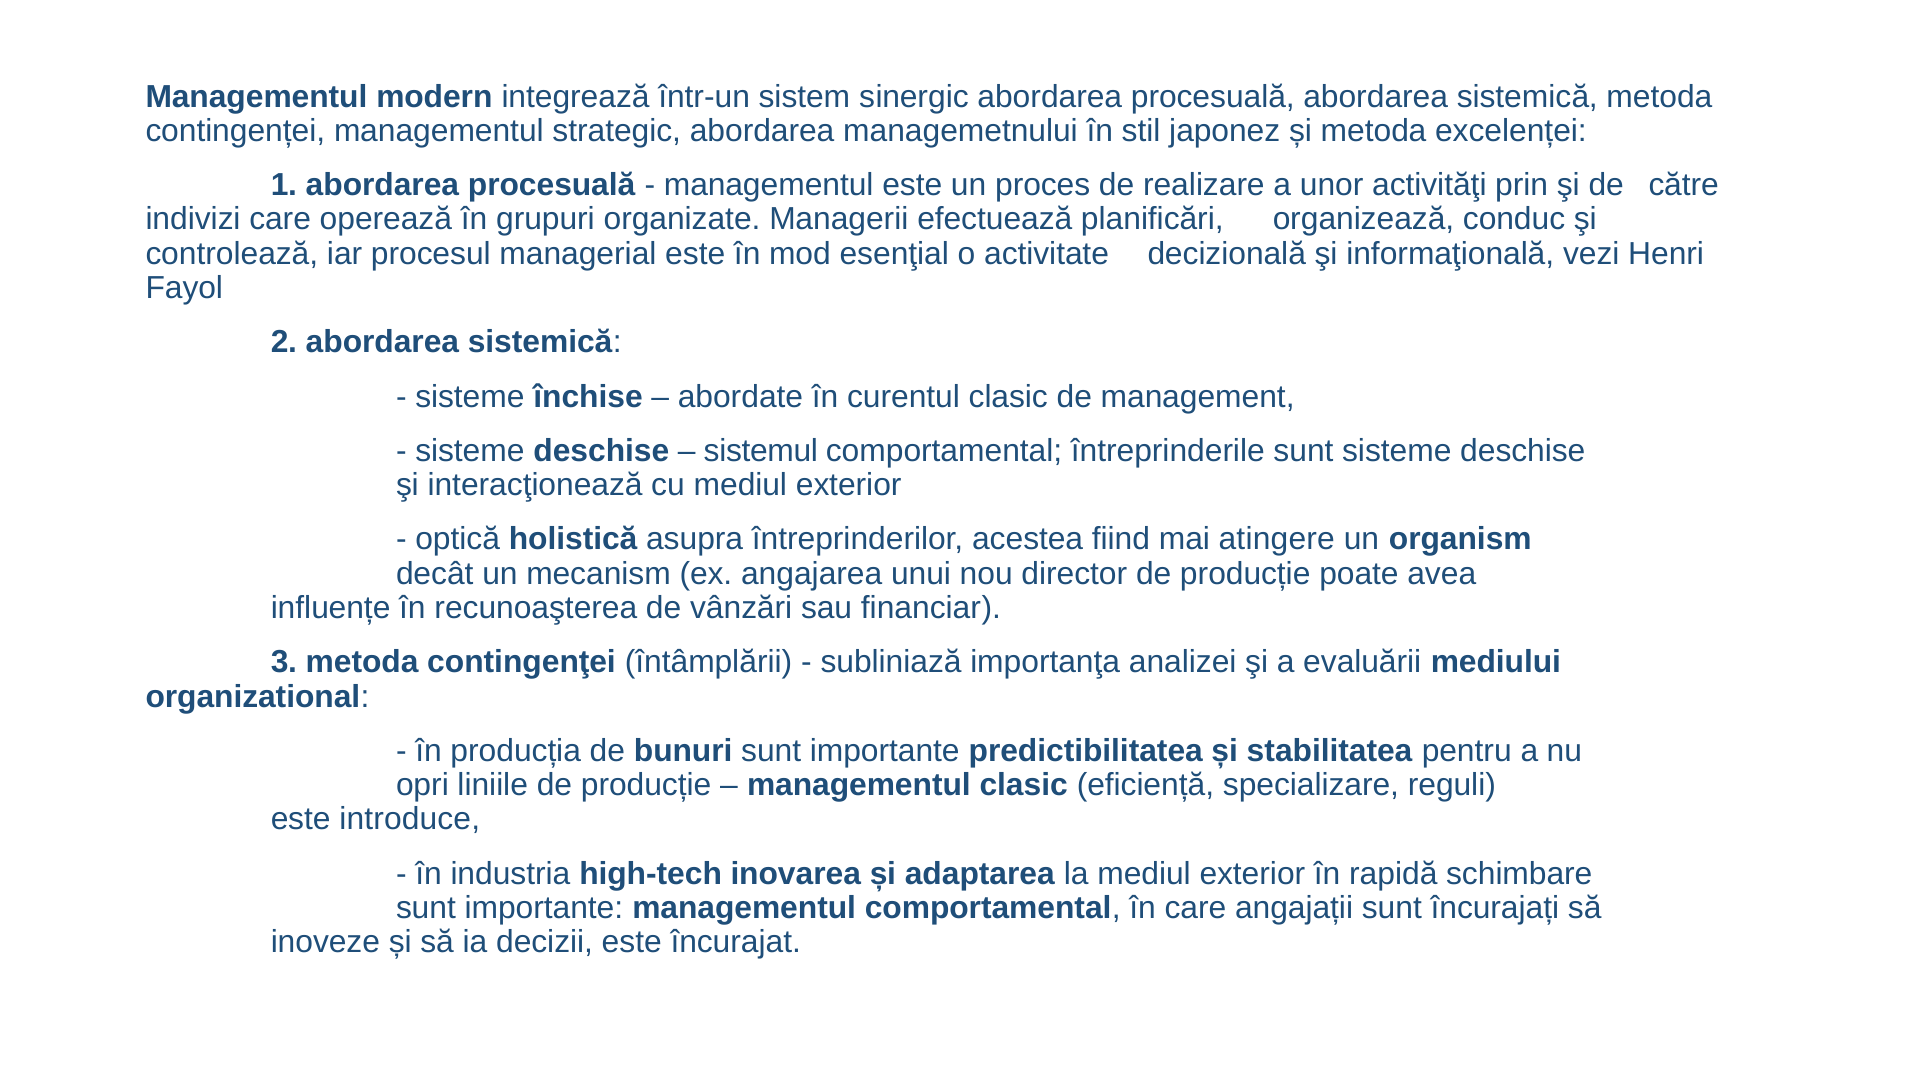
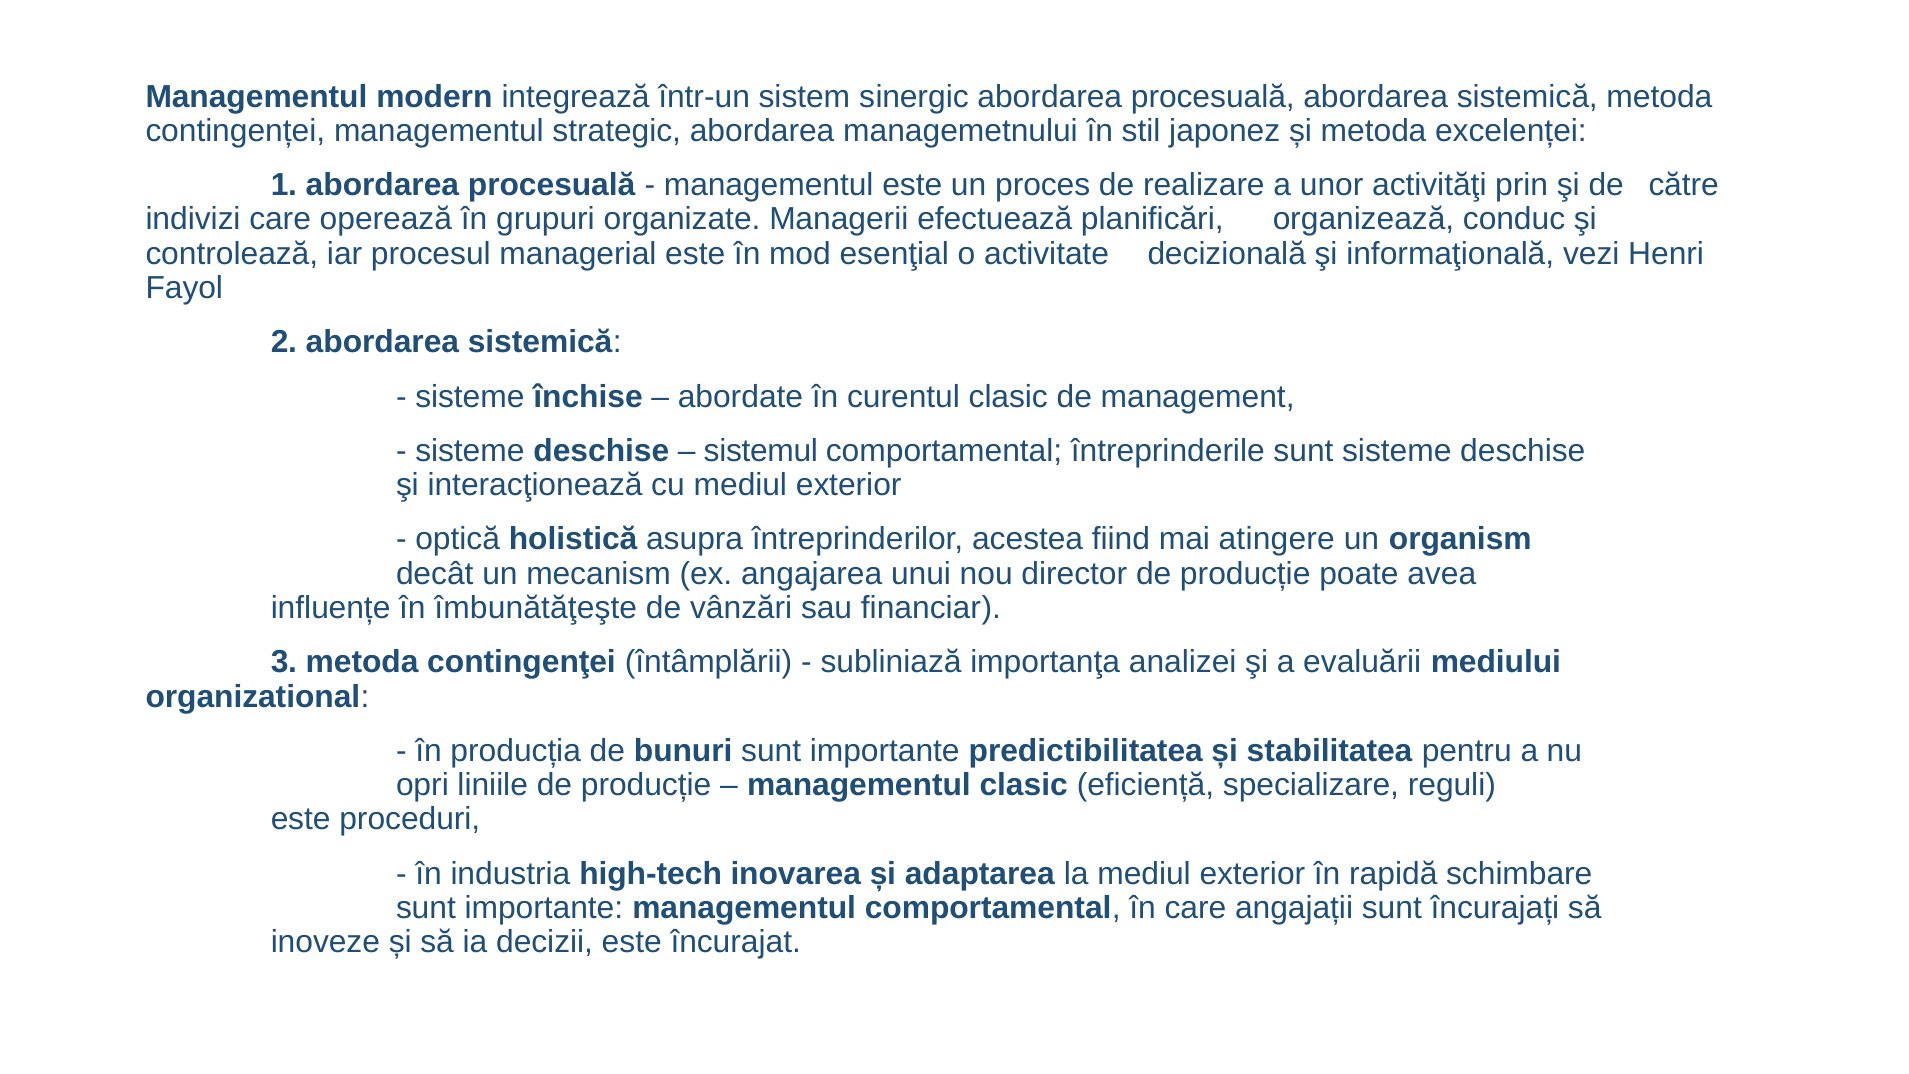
recunoaşterea: recunoaşterea -> îmbunătăţeşte
introduce: introduce -> proceduri
